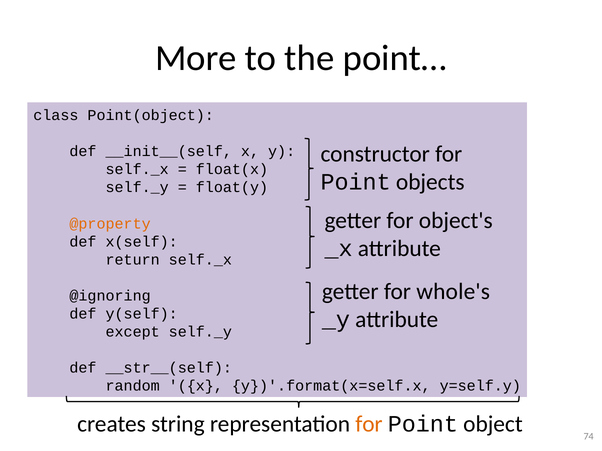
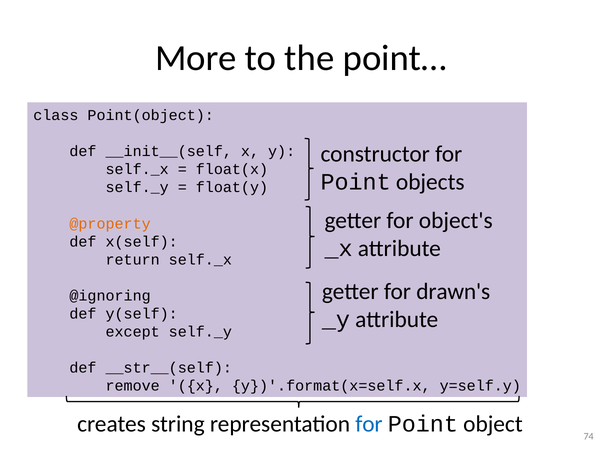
whole's: whole's -> drawn's
random: random -> remove
for at (369, 425) colour: orange -> blue
